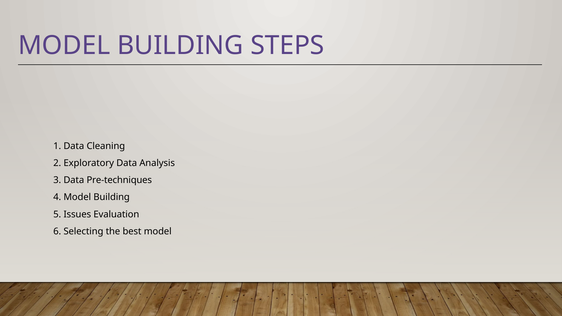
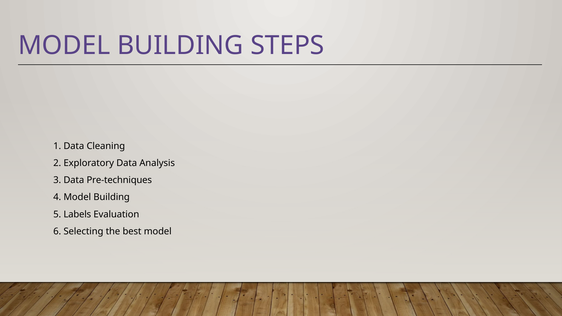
Issues: Issues -> Labels
